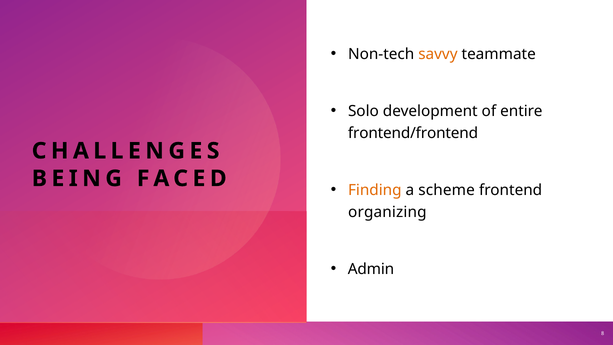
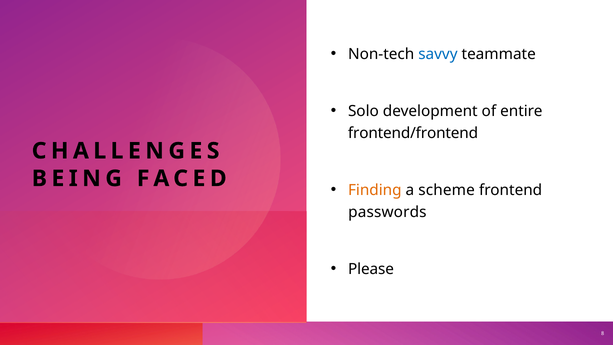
savvy colour: orange -> blue
organizing: organizing -> passwords
Admin: Admin -> Please
